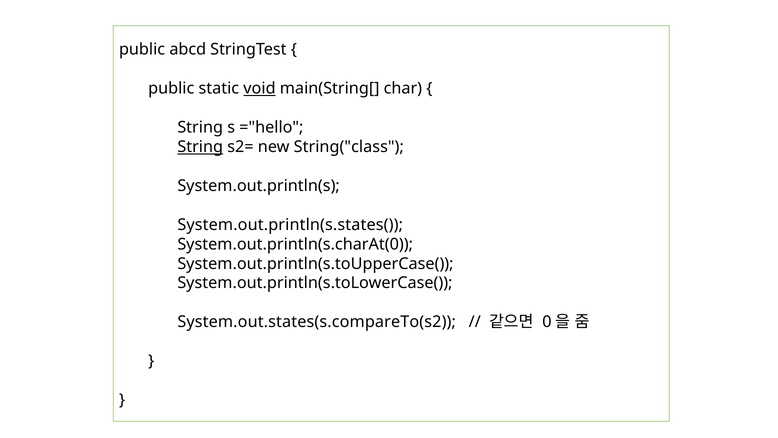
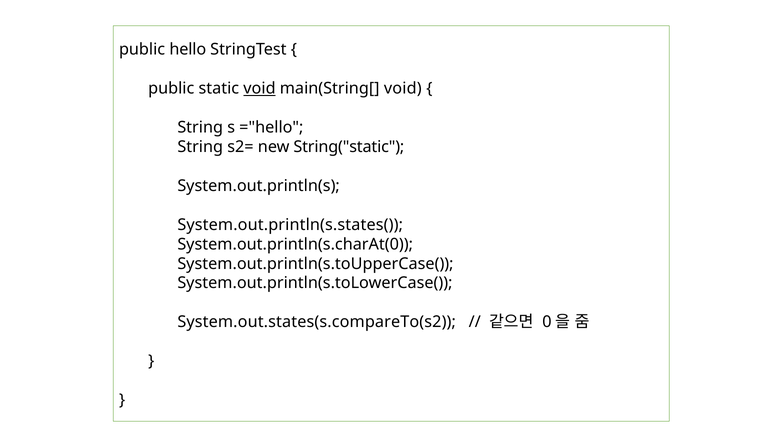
abcd: abcd -> hello
main(String[ char: char -> void
String at (200, 147) underline: present -> none
String("class: String("class -> String("static
